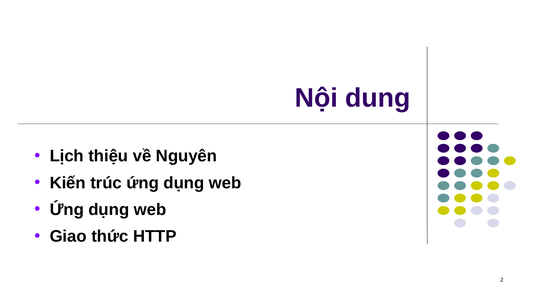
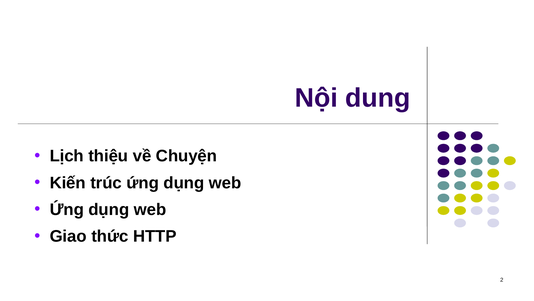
Nguyên: Nguyên -> Chuyện
